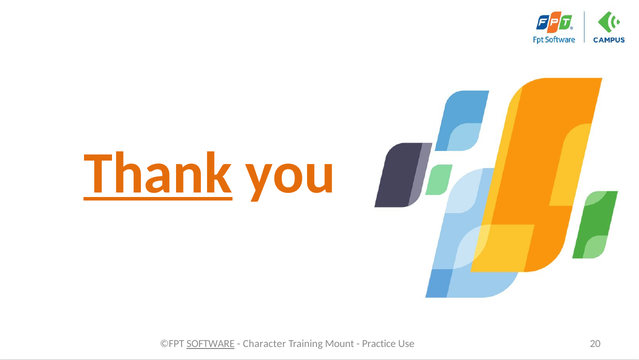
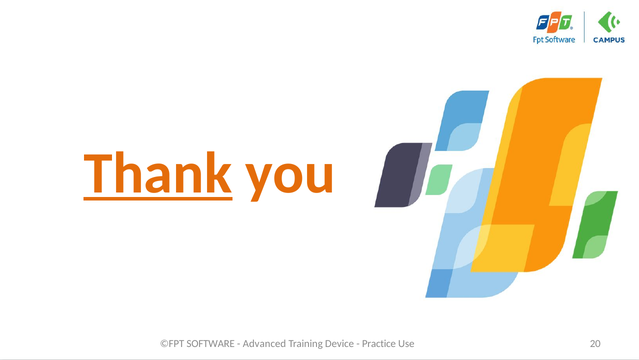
SOFTWARE underline: present -> none
Character: Character -> Advanced
Mount: Mount -> Device
